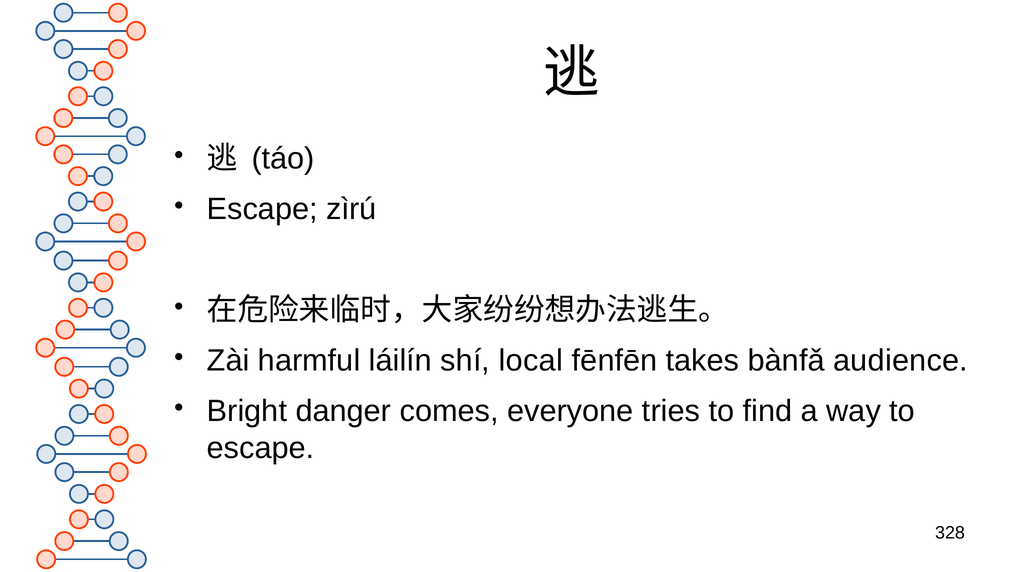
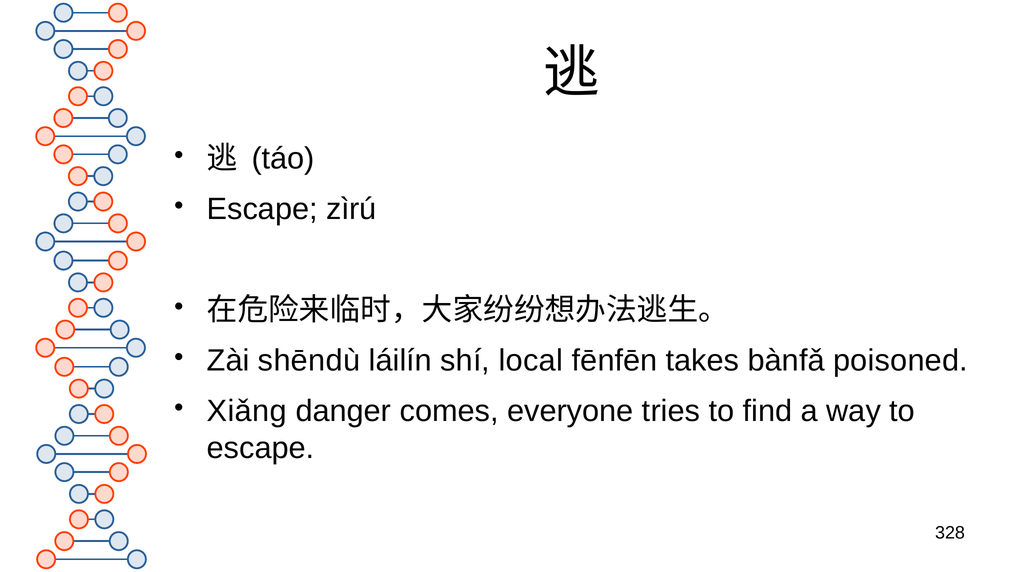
harmful: harmful -> shēndù
audience: audience -> poisoned
Bright: Bright -> Xiǎng
